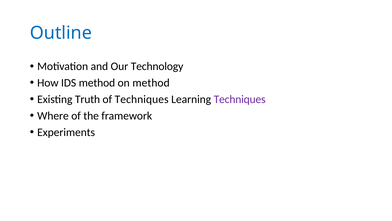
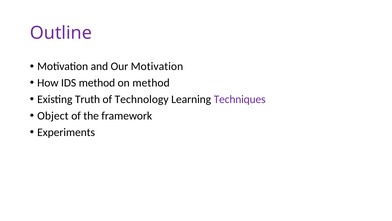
Outline colour: blue -> purple
Our Technology: Technology -> Motivation
of Techniques: Techniques -> Technology
Where: Where -> Object
